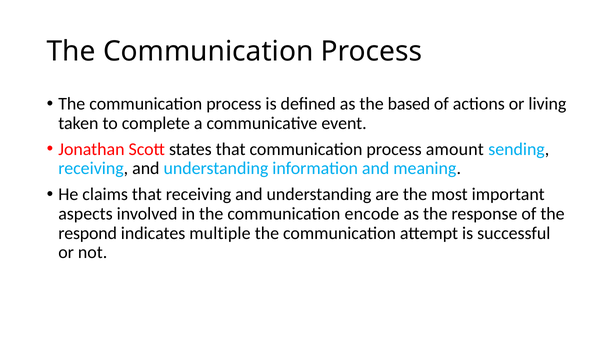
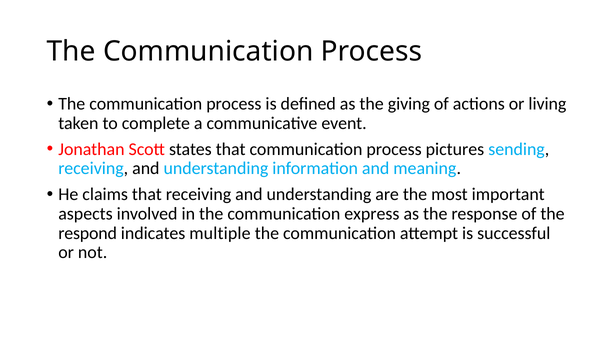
based: based -> giving
amount: amount -> pictures
encode: encode -> express
